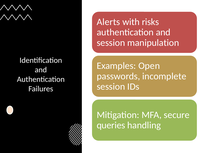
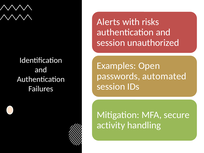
manipulation: manipulation -> unauthorized
incomplete: incomplete -> automated
queries: queries -> activity
